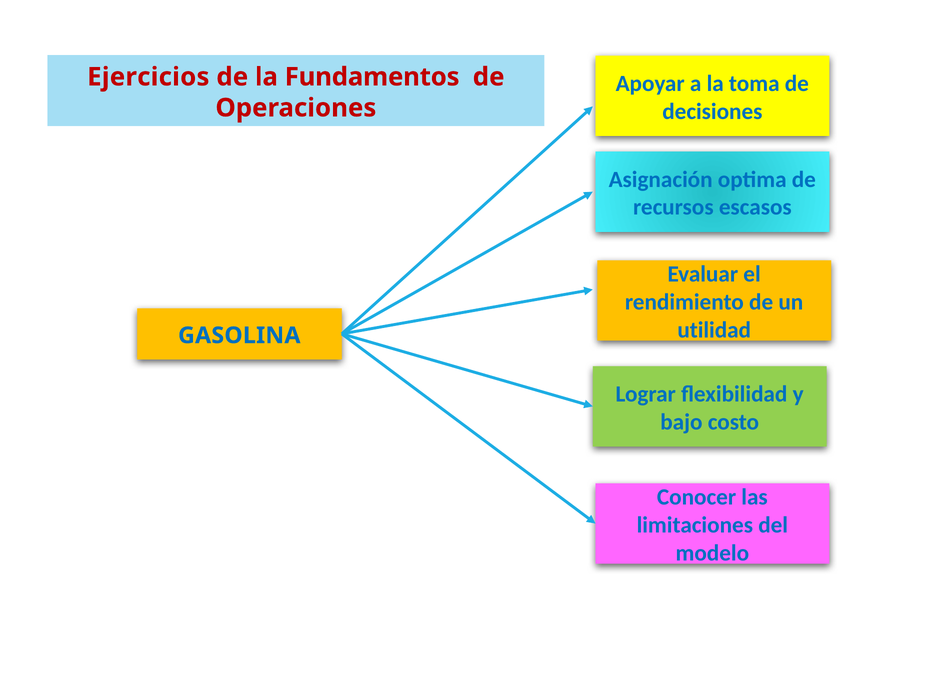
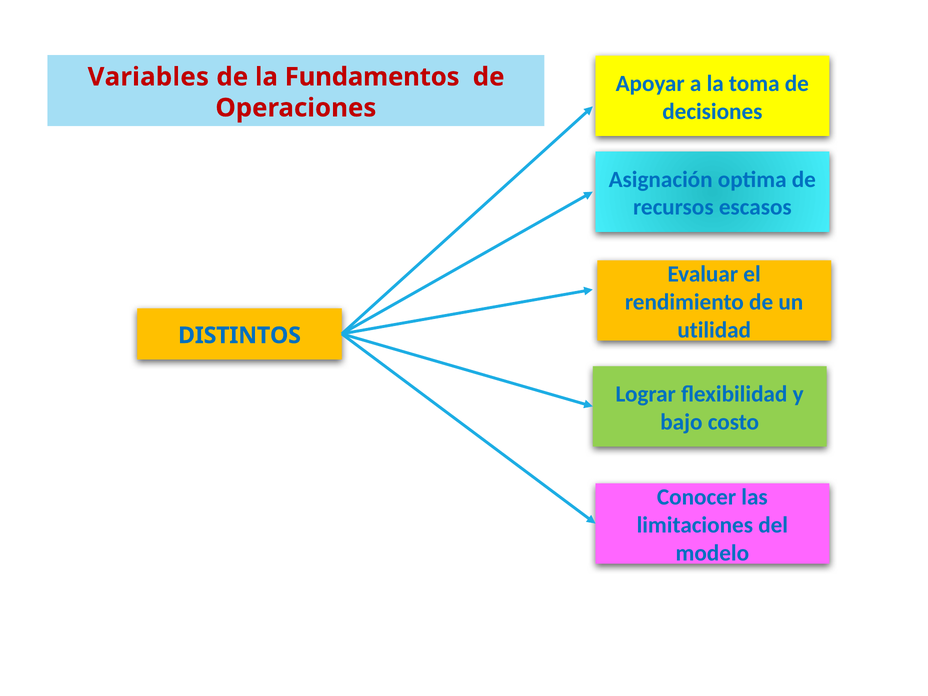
Ejercicios: Ejercicios -> Variables
GASOLINA: GASOLINA -> DISTINTOS
